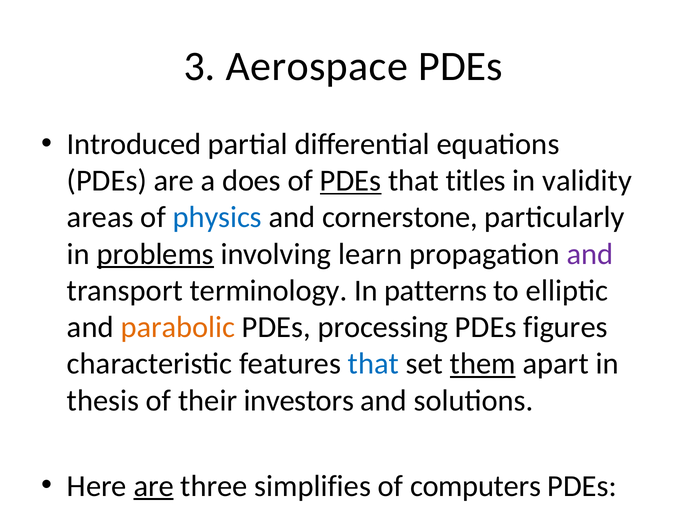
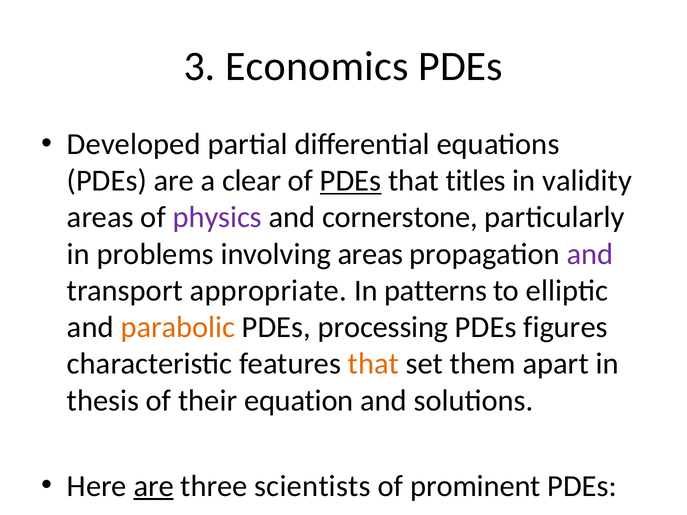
Aerospace: Aerospace -> Economics
Introduced: Introduced -> Developed
does: does -> clear
physics colour: blue -> purple
problems underline: present -> none
involving learn: learn -> areas
terminology: terminology -> appropriate
that at (373, 364) colour: blue -> orange
them underline: present -> none
investors: investors -> equation
simplifies: simplifies -> scientists
computers: computers -> prominent
